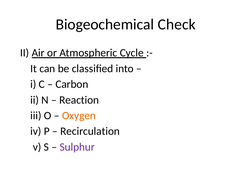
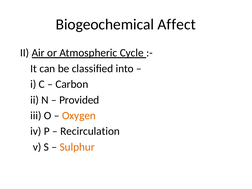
Check: Check -> Affect
Reaction: Reaction -> Provided
Sulphur colour: purple -> orange
